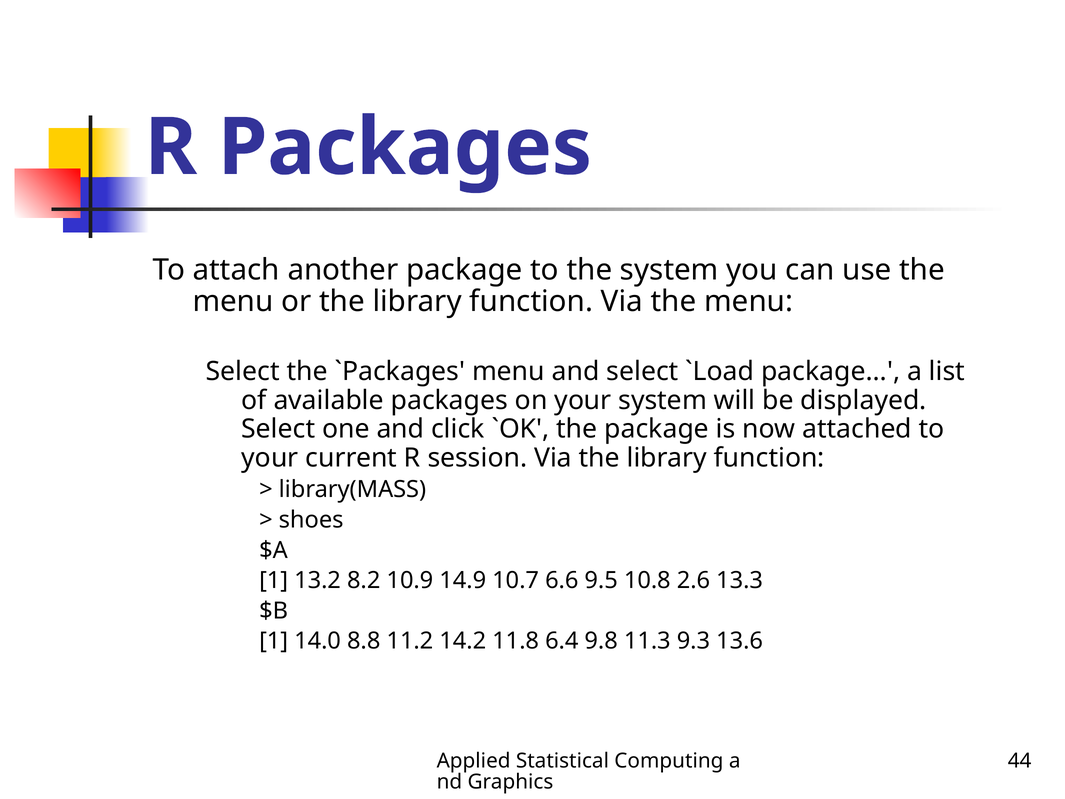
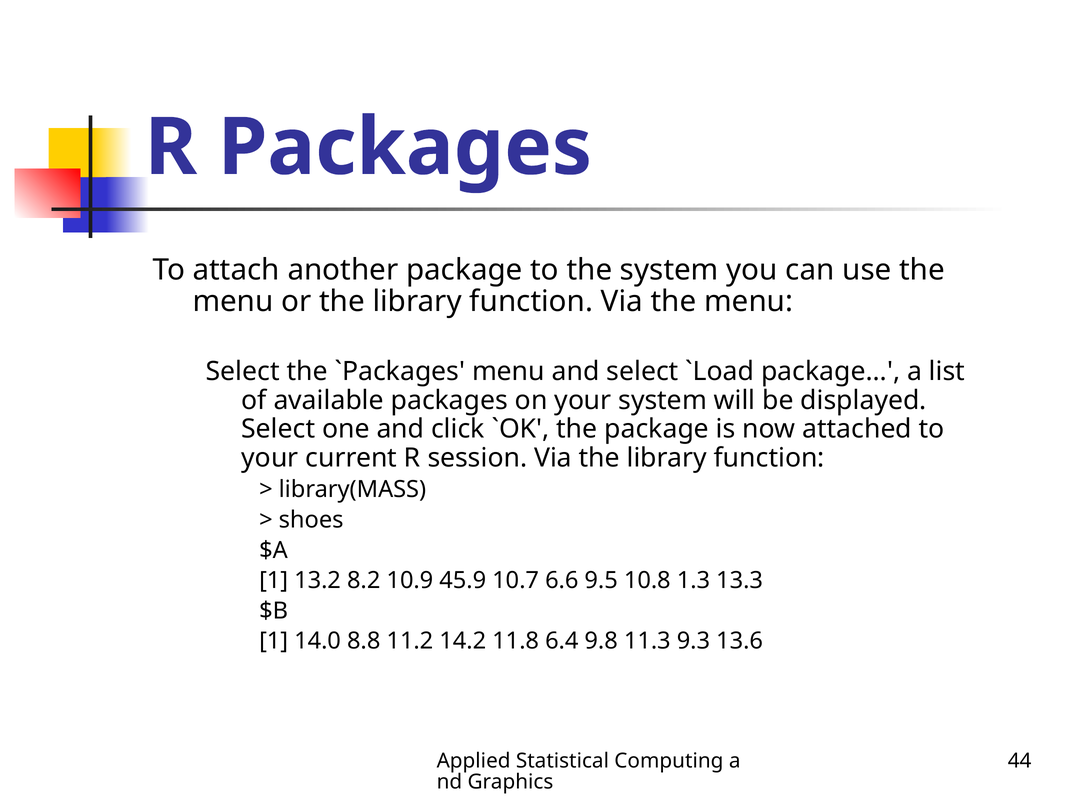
14.9: 14.9 -> 45.9
2.6: 2.6 -> 1.3
